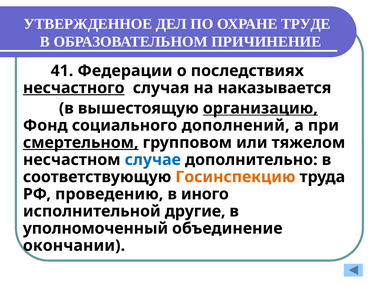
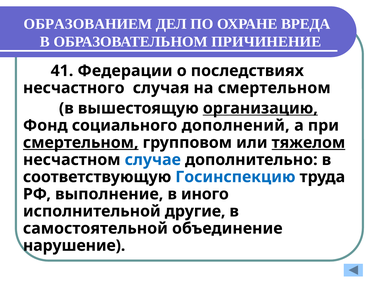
УТВЕРЖДЕННОЕ: УТВЕРЖДЕННОЕ -> ОБРАЗОВАНИЕМ
ТРУДЕ: ТРУДЕ -> ВРЕДА
несчастного underline: present -> none
на наказывается: наказывается -> смертельном
тяжелом underline: none -> present
Госинспекцию colour: orange -> blue
проведению: проведению -> выполнение
уполномоченный: уполномоченный -> самостоятельной
окончании: окончании -> нарушение
